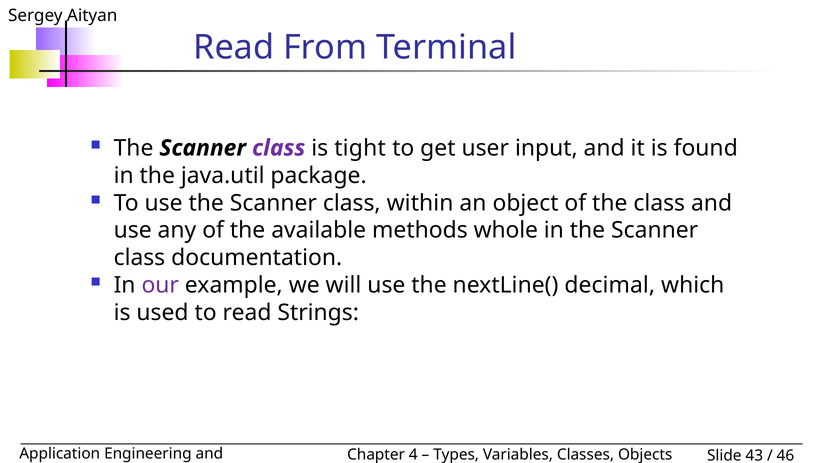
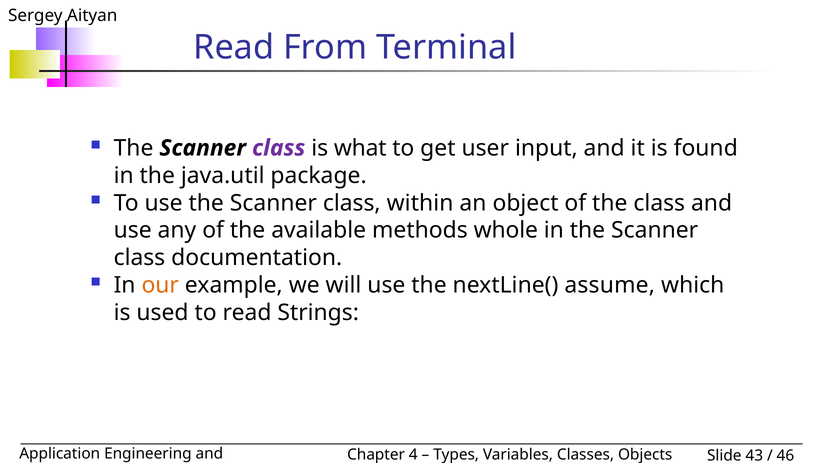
tight: tight -> what
our colour: purple -> orange
decimal: decimal -> assume
